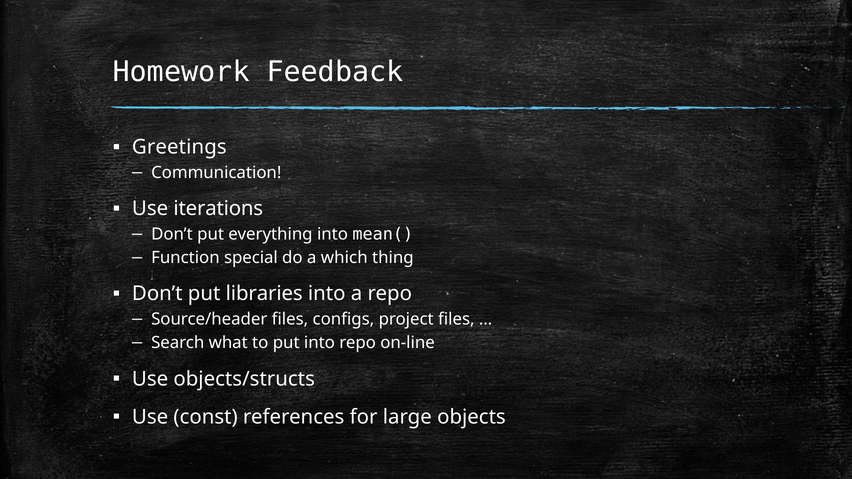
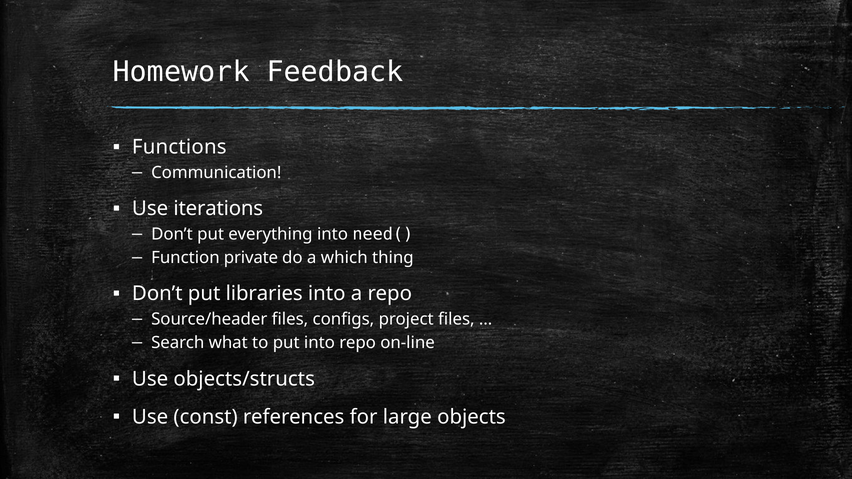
Greetings: Greetings -> Functions
mean(: mean( -> need(
special: special -> private
